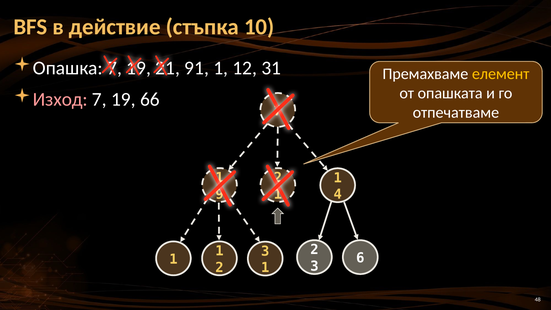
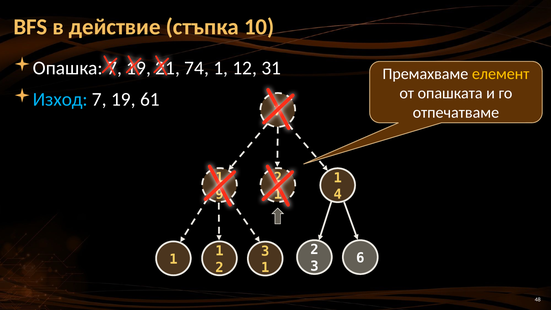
91: 91 -> 74
Изход colour: pink -> light blue
66: 66 -> 61
